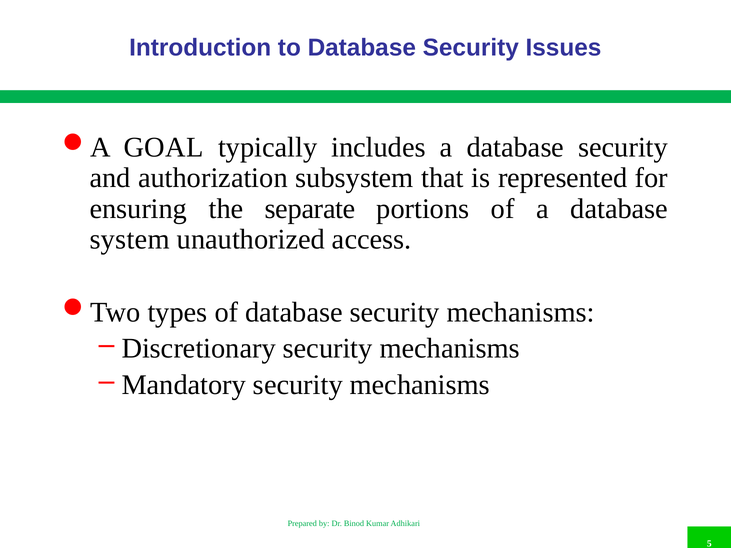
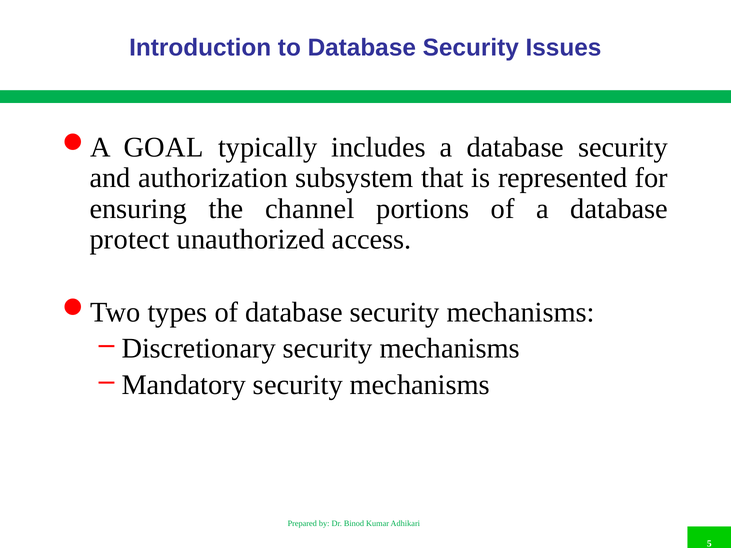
separate: separate -> channel
system: system -> protect
